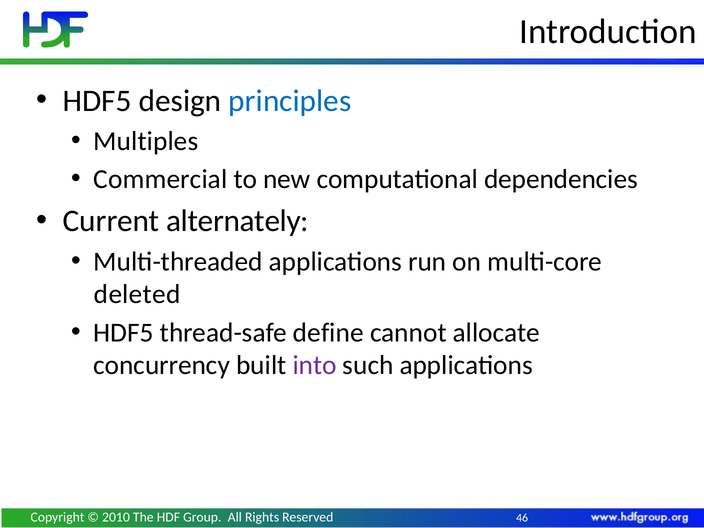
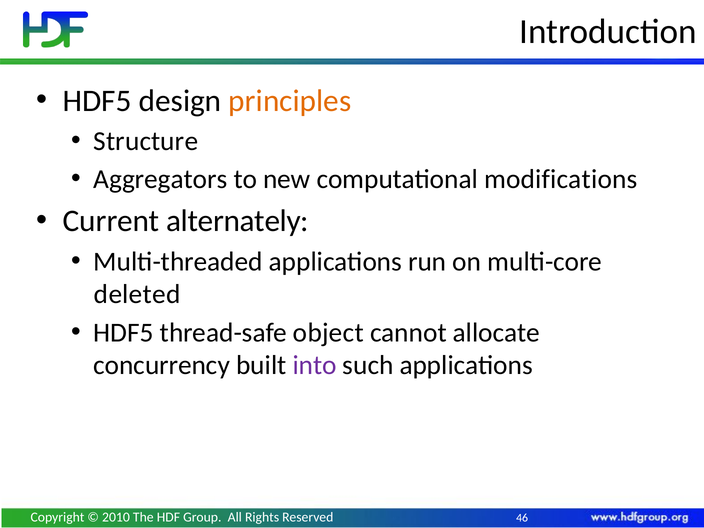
principles colour: blue -> orange
Multiples: Multiples -> Structure
Commercial: Commercial -> Aggregators
dependencies: dependencies -> modifications
define: define -> object
